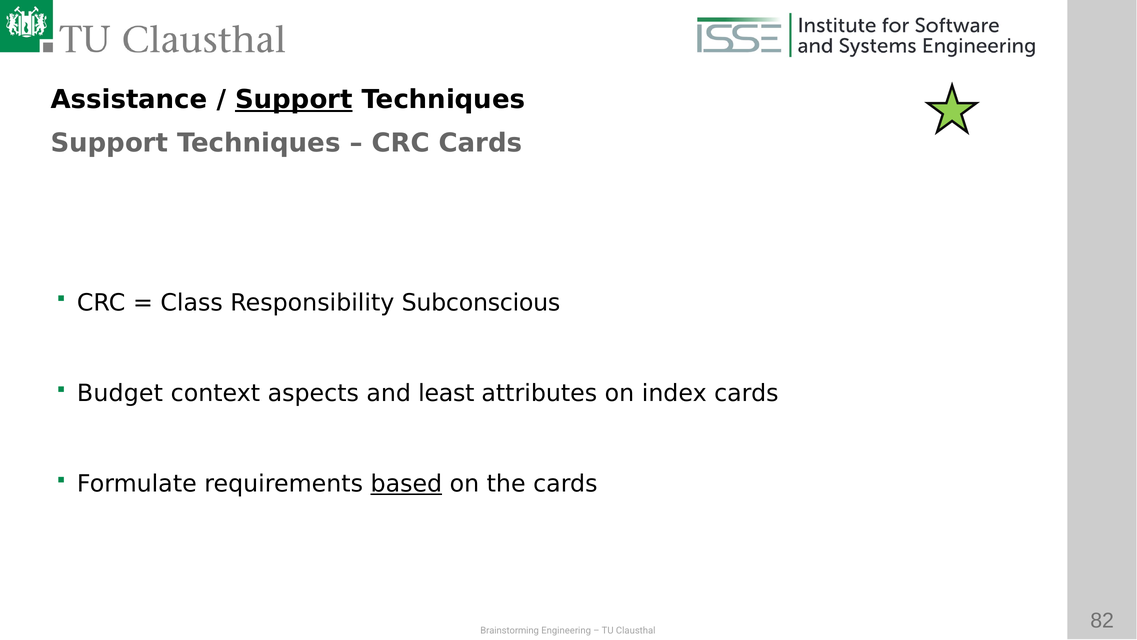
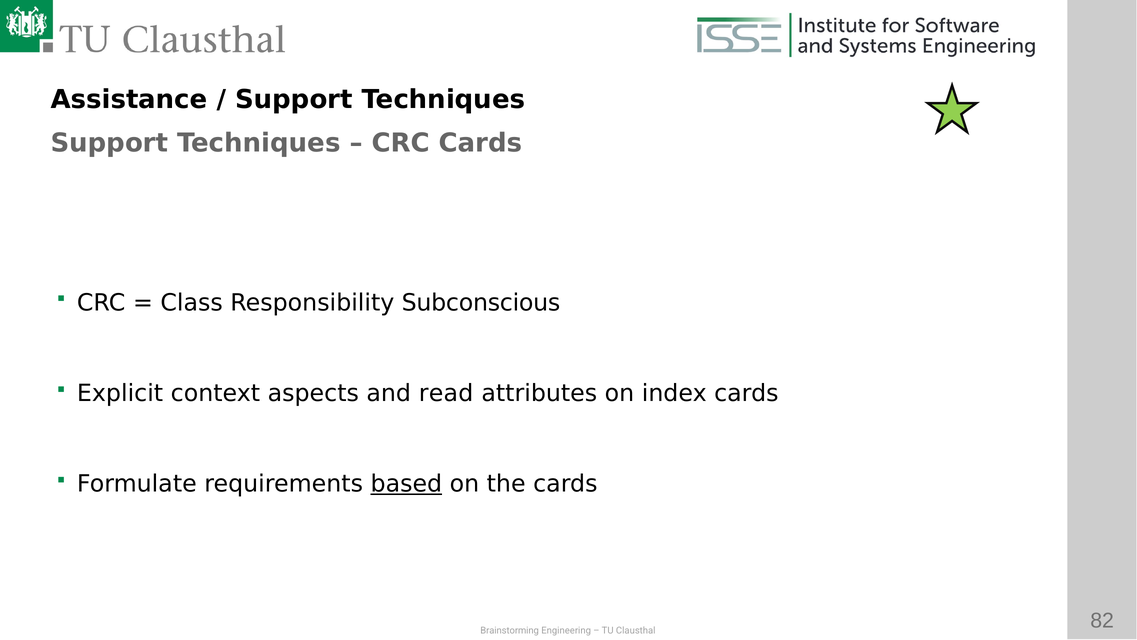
Support at (294, 100) underline: present -> none
Budget: Budget -> Explicit
least: least -> read
